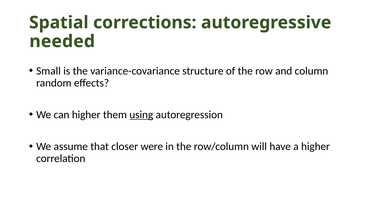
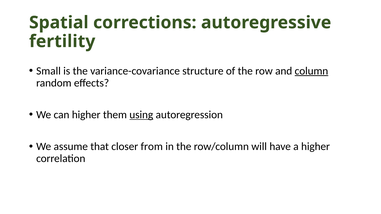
needed: needed -> fertility
column underline: none -> present
were: were -> from
